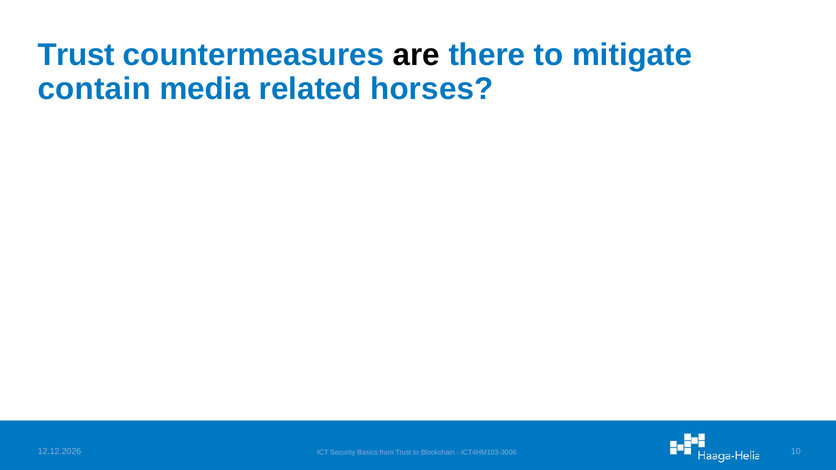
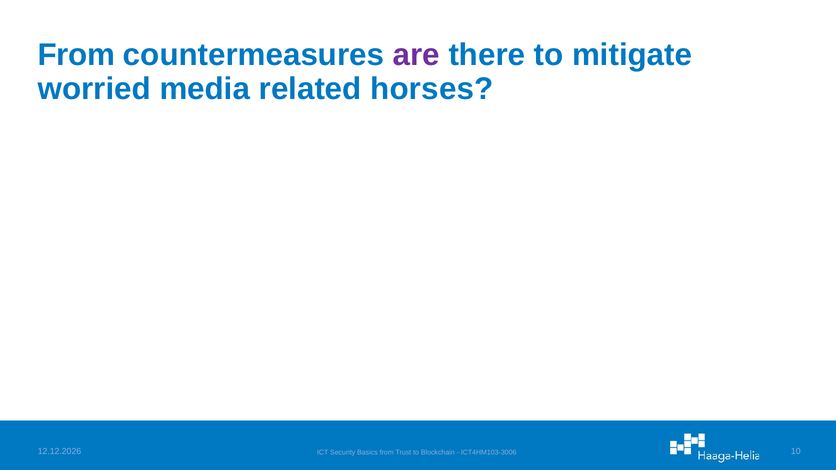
Trust at (76, 55): Trust -> From
are colour: black -> purple
contain: contain -> worried
